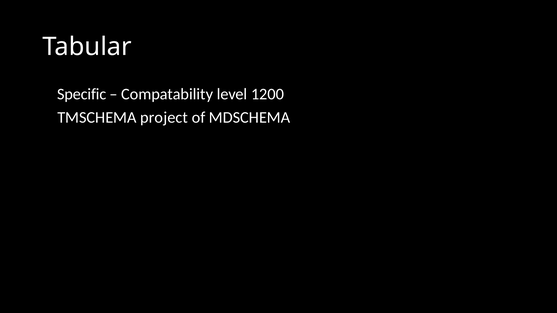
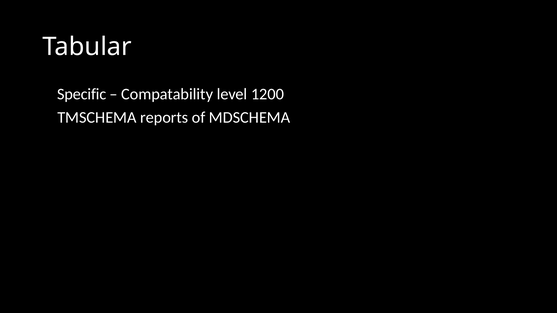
project: project -> reports
